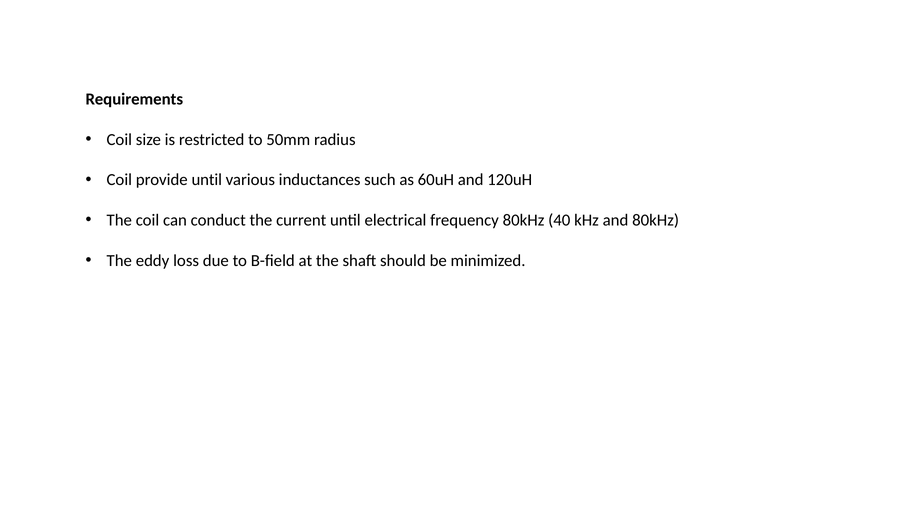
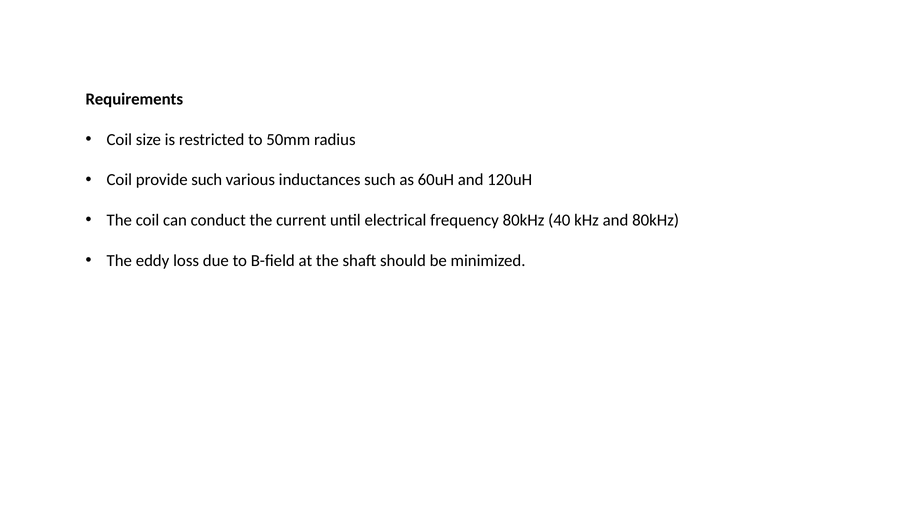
provide until: until -> such
